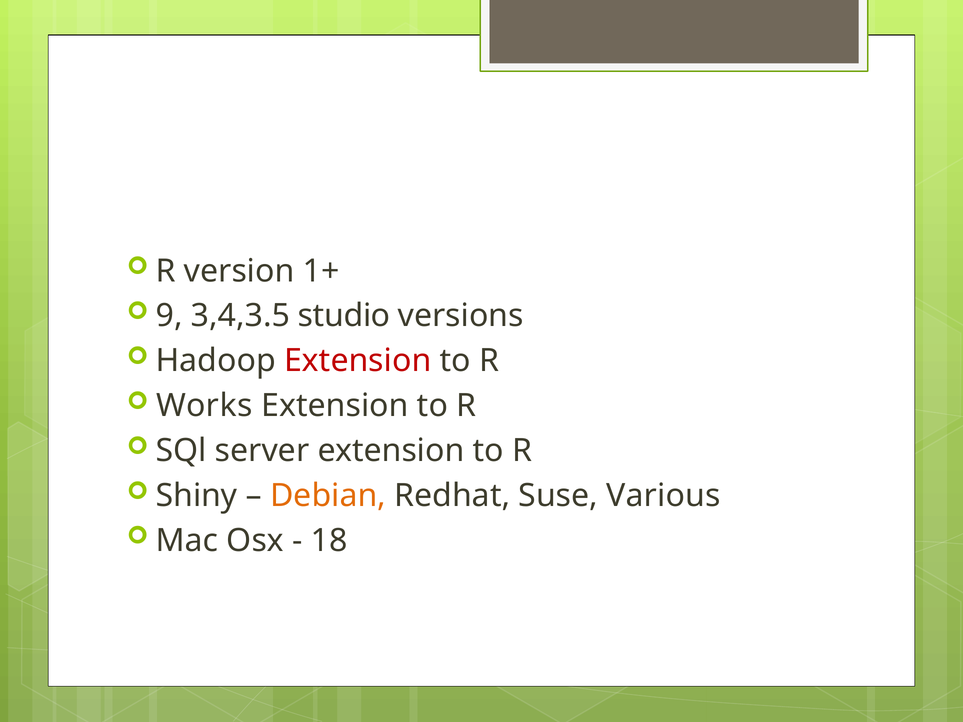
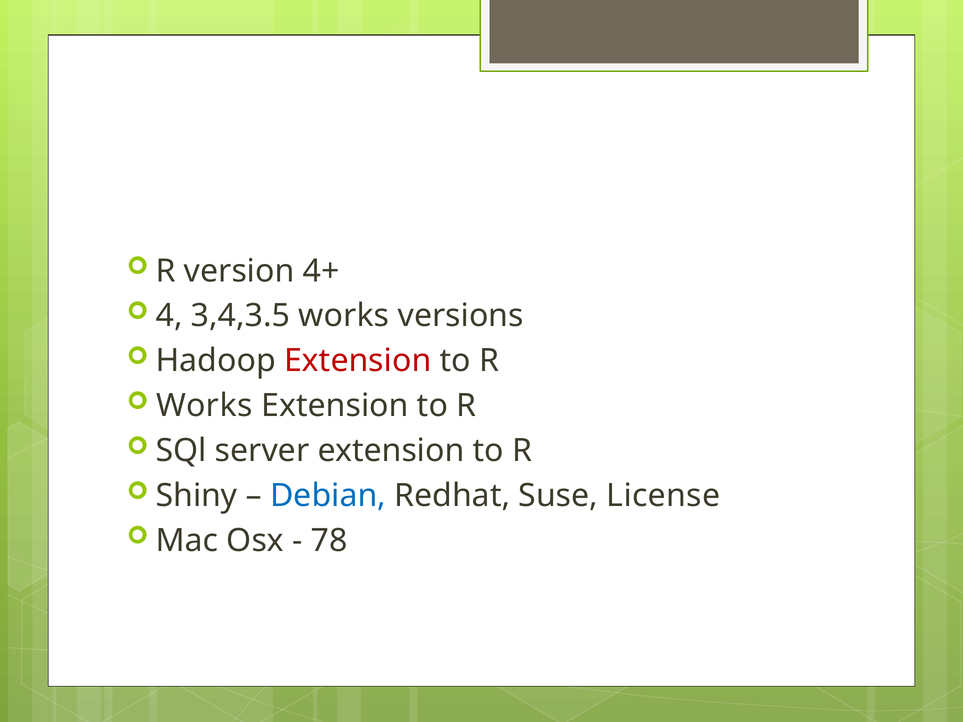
1+: 1+ -> 4+
9: 9 -> 4
3,4,3.5 studio: studio -> works
Debian colour: orange -> blue
Various: Various -> License
18: 18 -> 78
